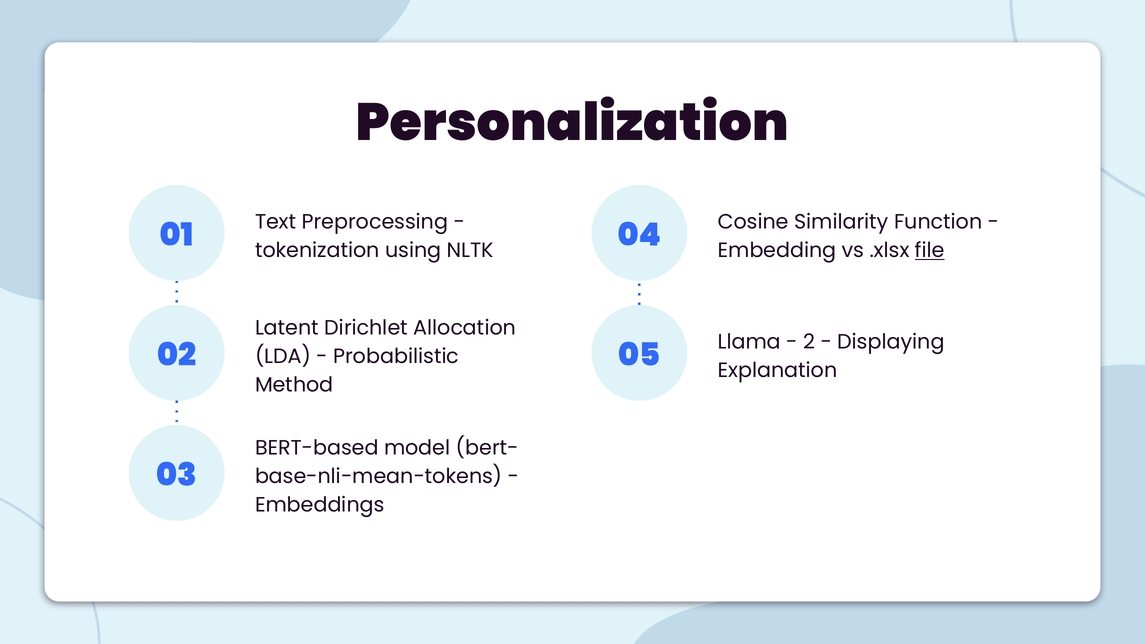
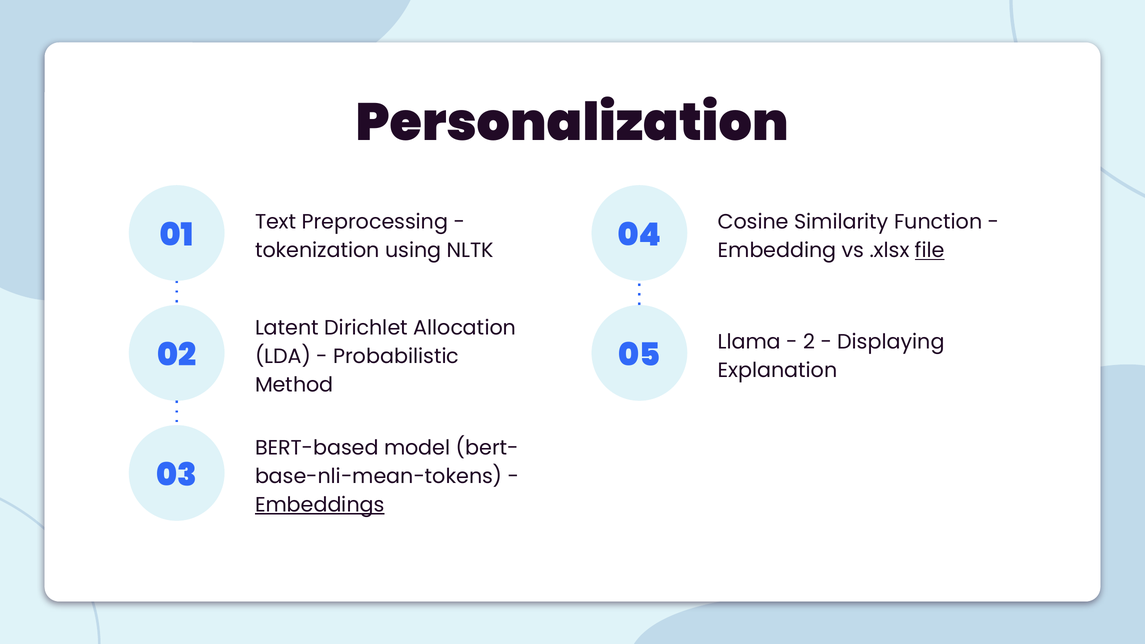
Embeddings underline: none -> present
